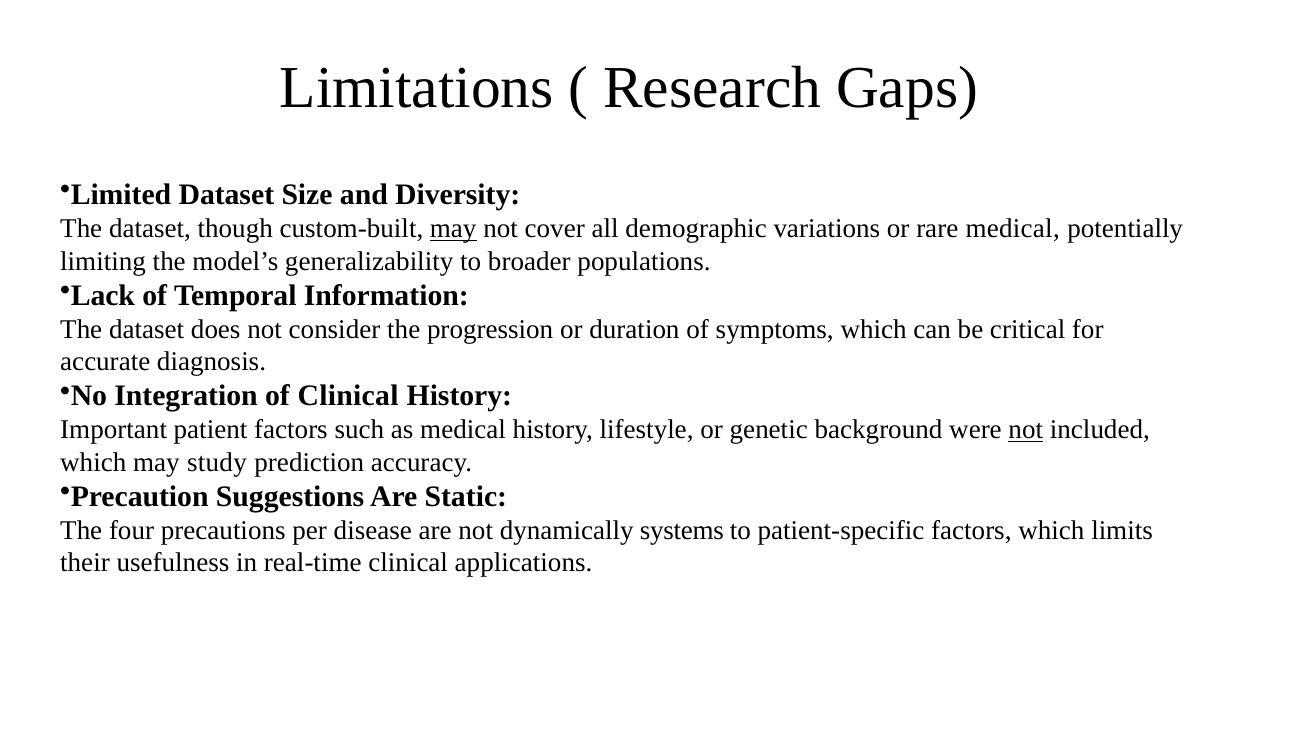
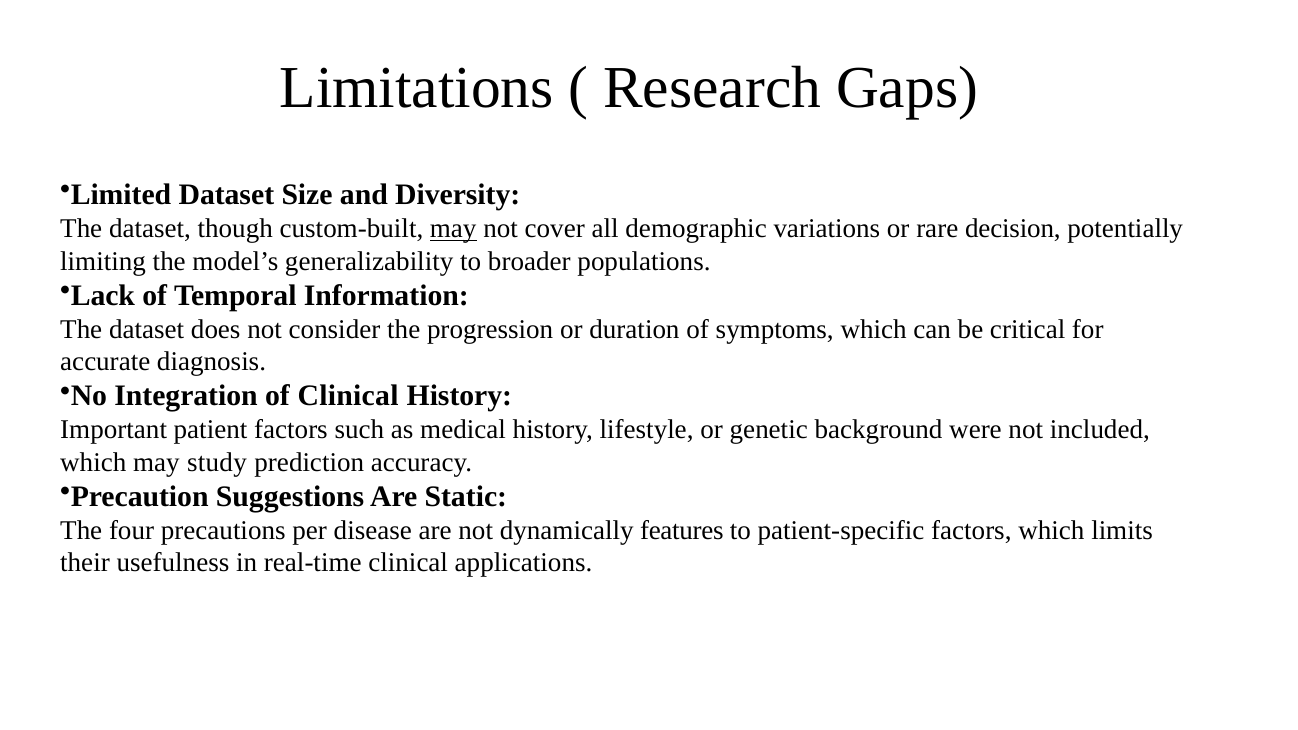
rare medical: medical -> decision
not at (1026, 430) underline: present -> none
systems: systems -> features
